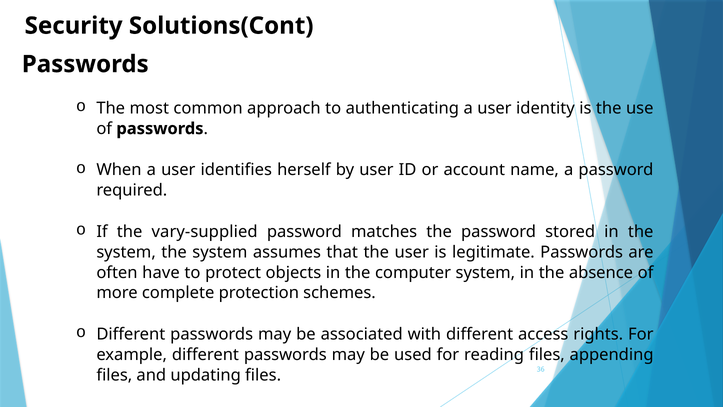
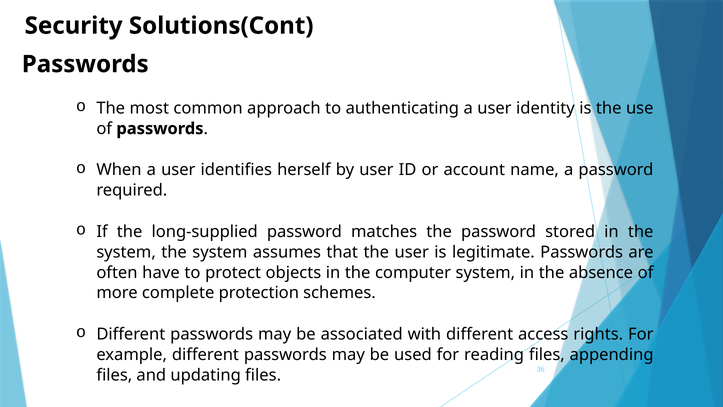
vary-supplied: vary-supplied -> long-supplied
